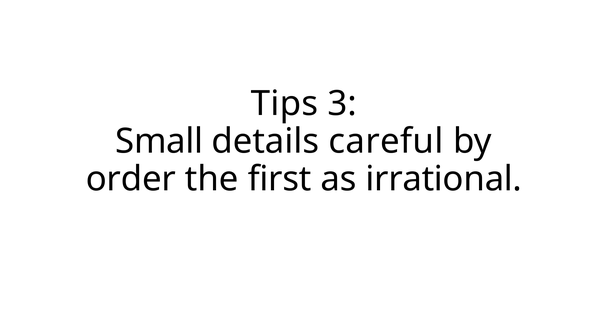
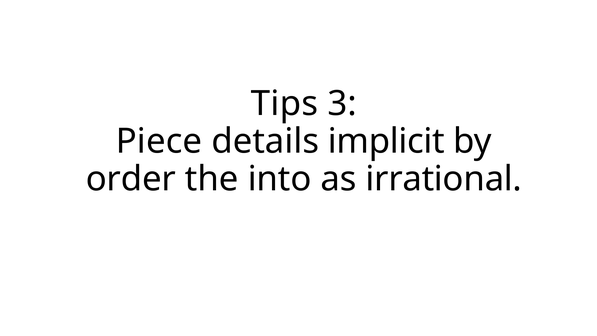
Small: Small -> Piece
careful: careful -> implicit
first: first -> into
